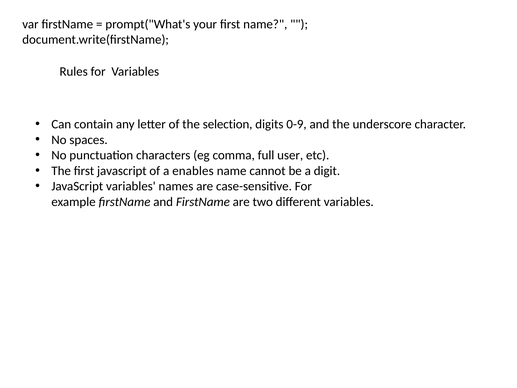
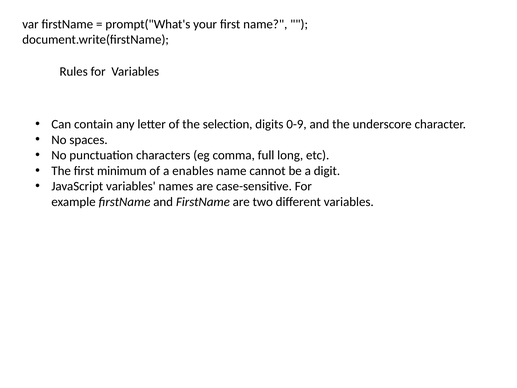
user: user -> long
first javascript: javascript -> minimum
